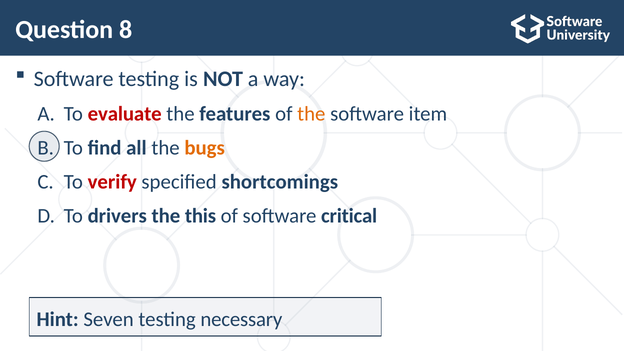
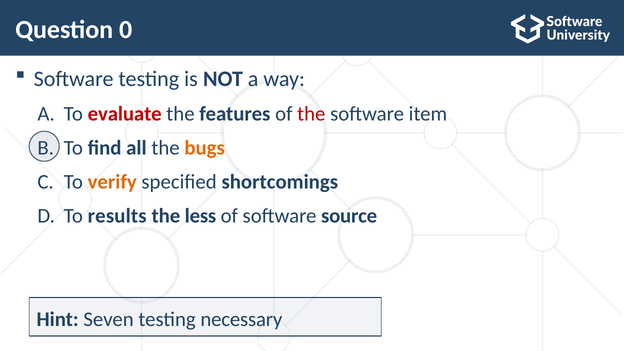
8: 8 -> 0
the at (311, 114) colour: orange -> red
verify colour: red -> orange
drivers: drivers -> results
this: this -> less
critical: critical -> source
